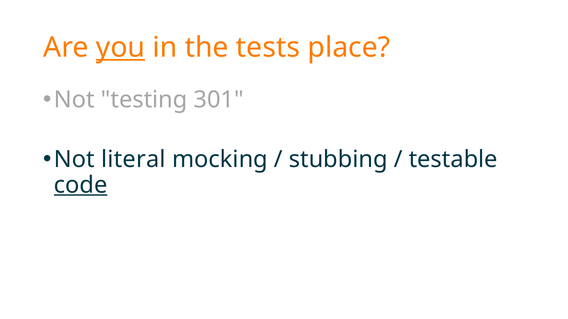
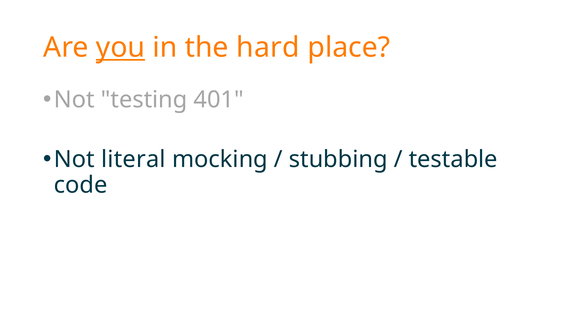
tests: tests -> hard
301: 301 -> 401
code underline: present -> none
